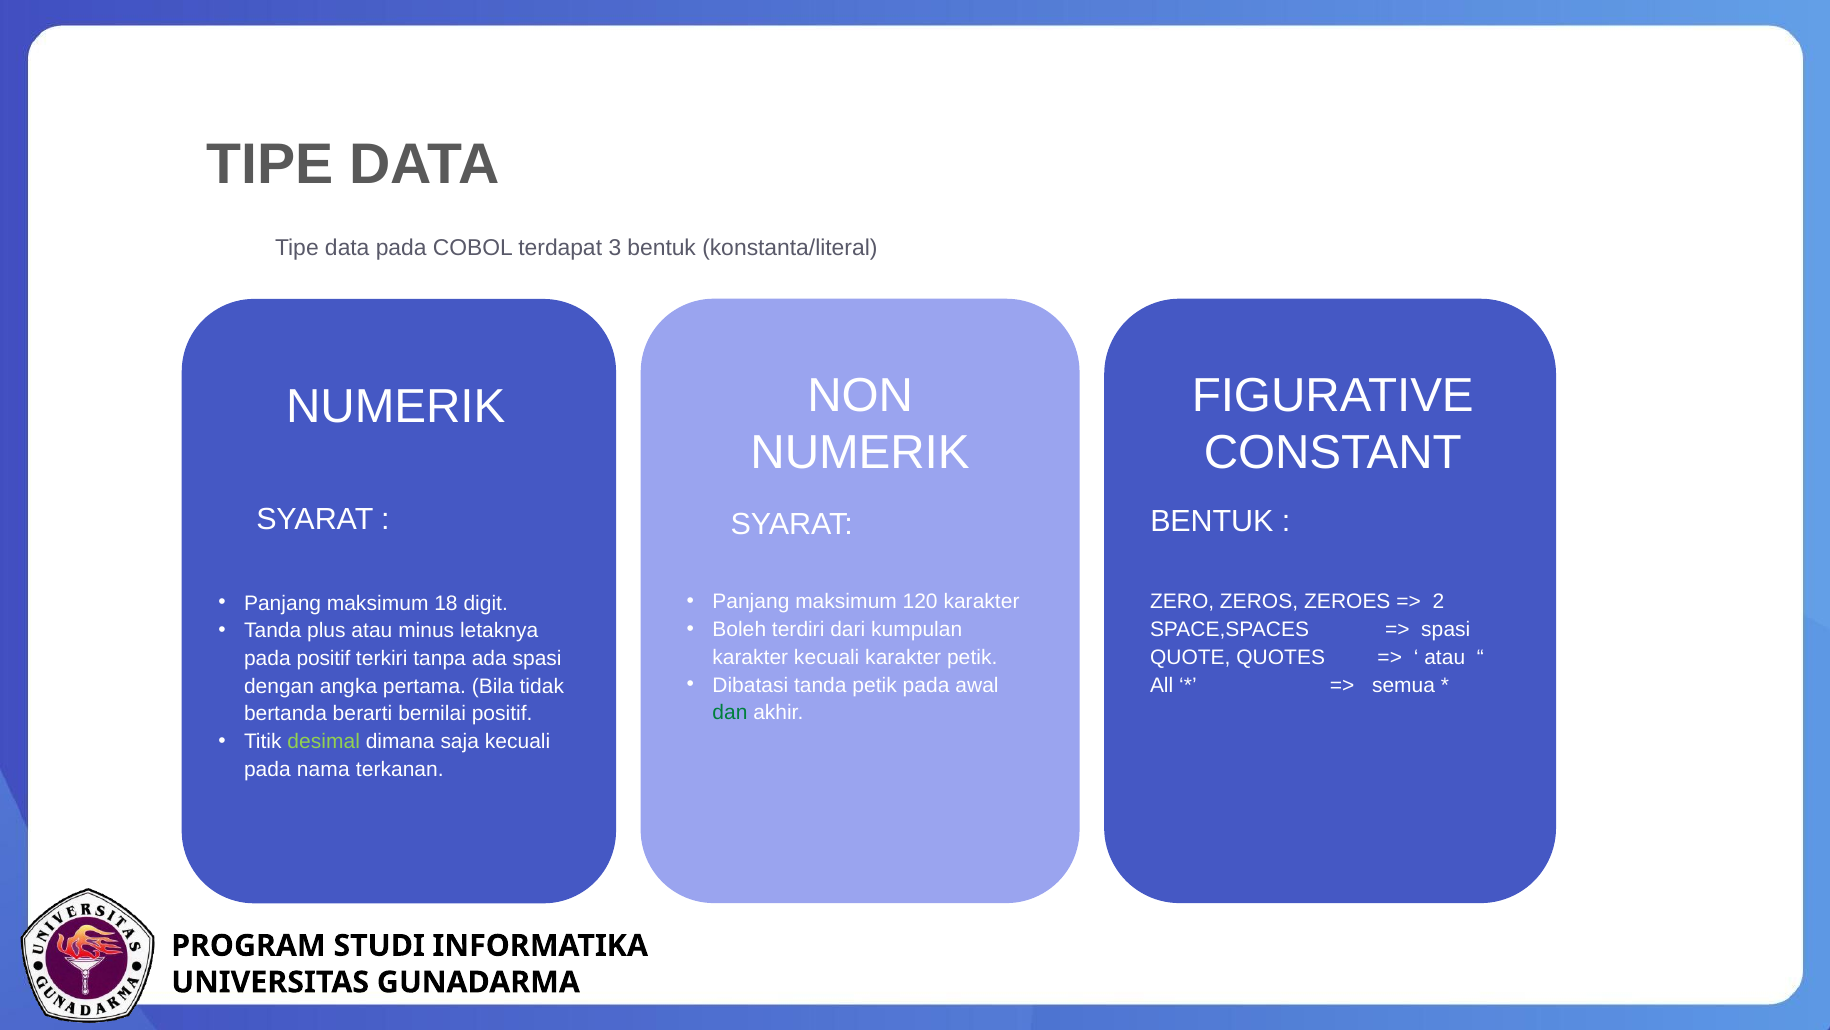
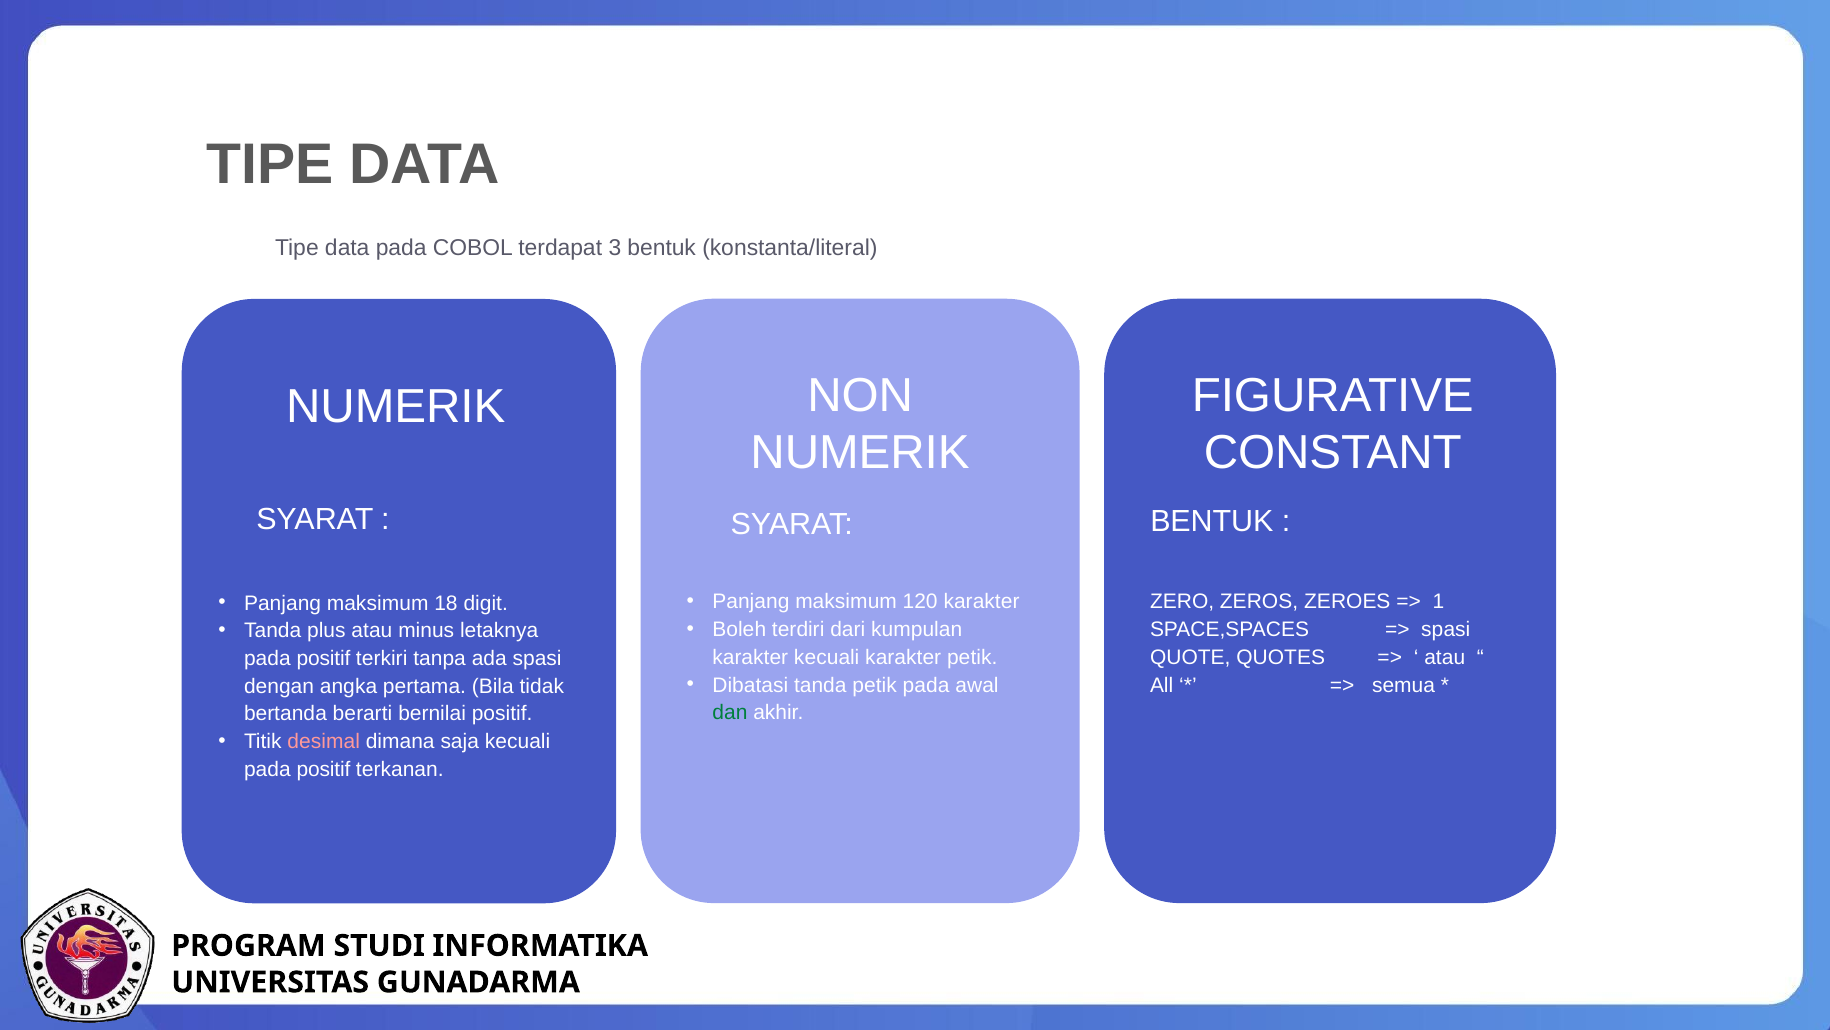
2: 2 -> 1
desimal colour: light green -> pink
nama at (323, 769): nama -> positif
